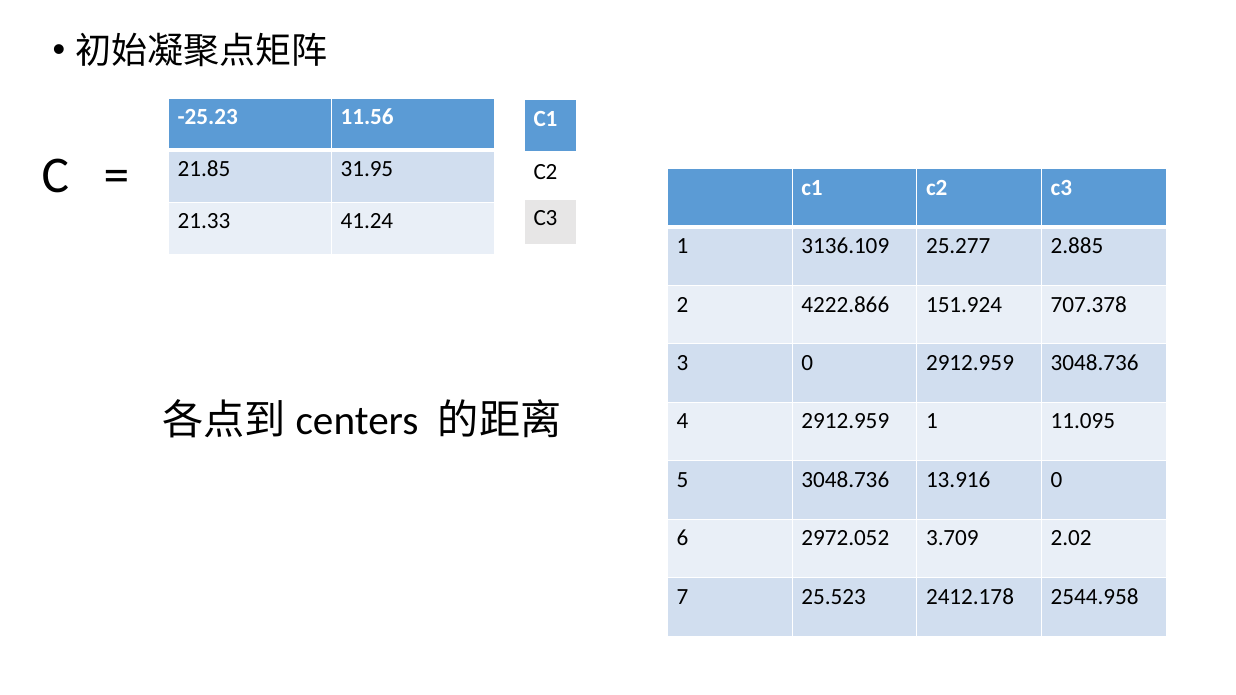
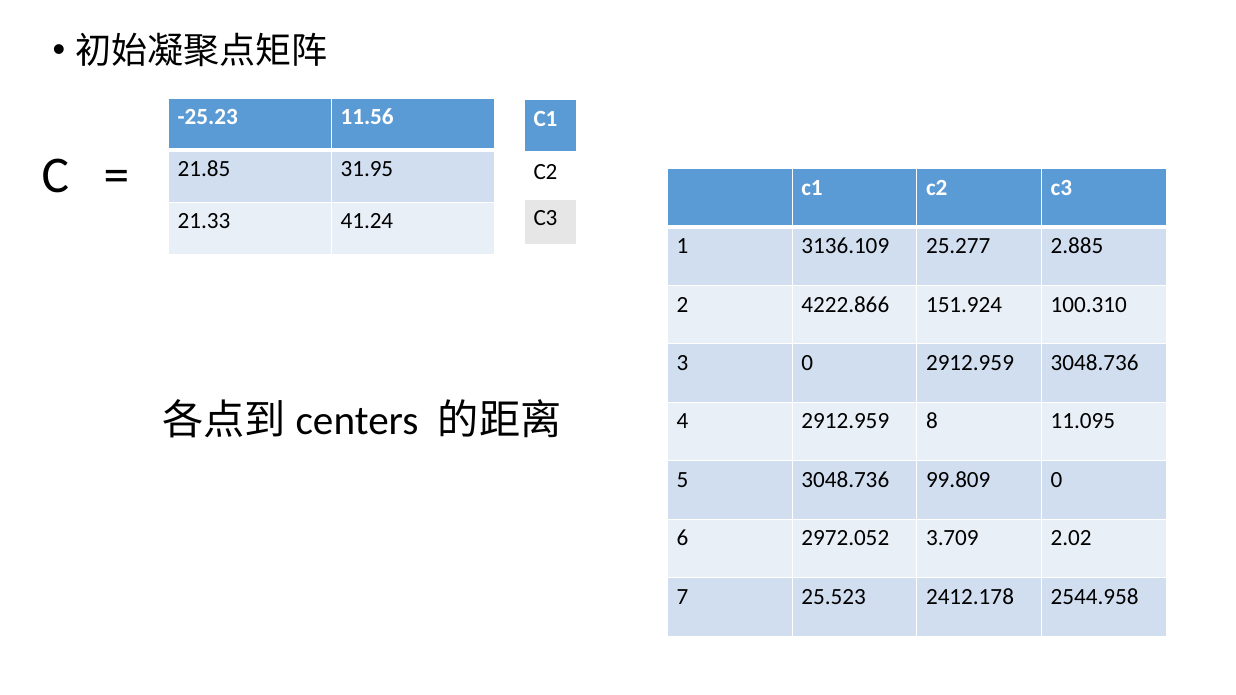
707.378: 707.378 -> 100.310
2912.959 1: 1 -> 8
13.916: 13.916 -> 99.809
